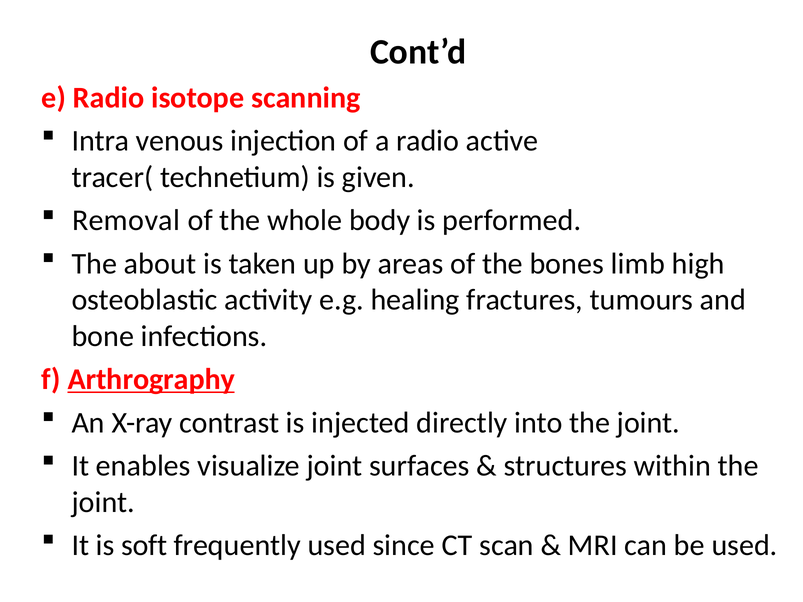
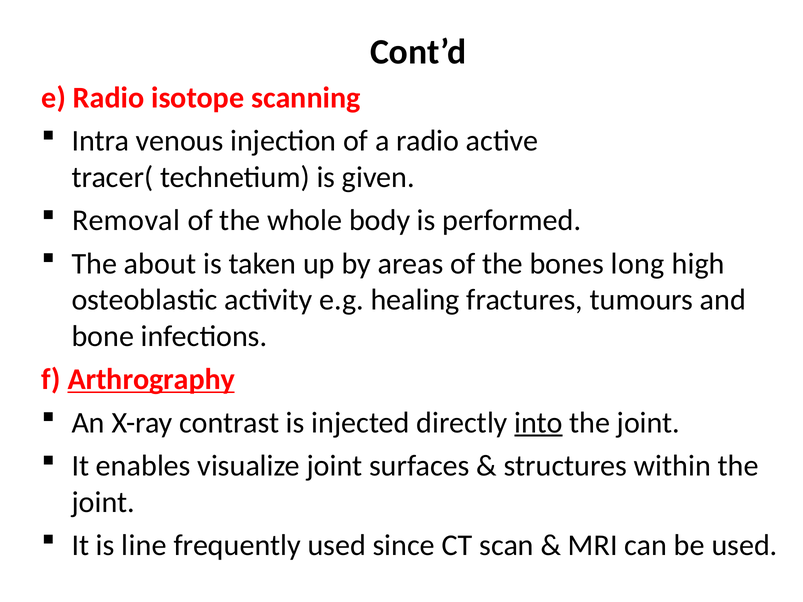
limb: limb -> long
into underline: none -> present
soft: soft -> line
